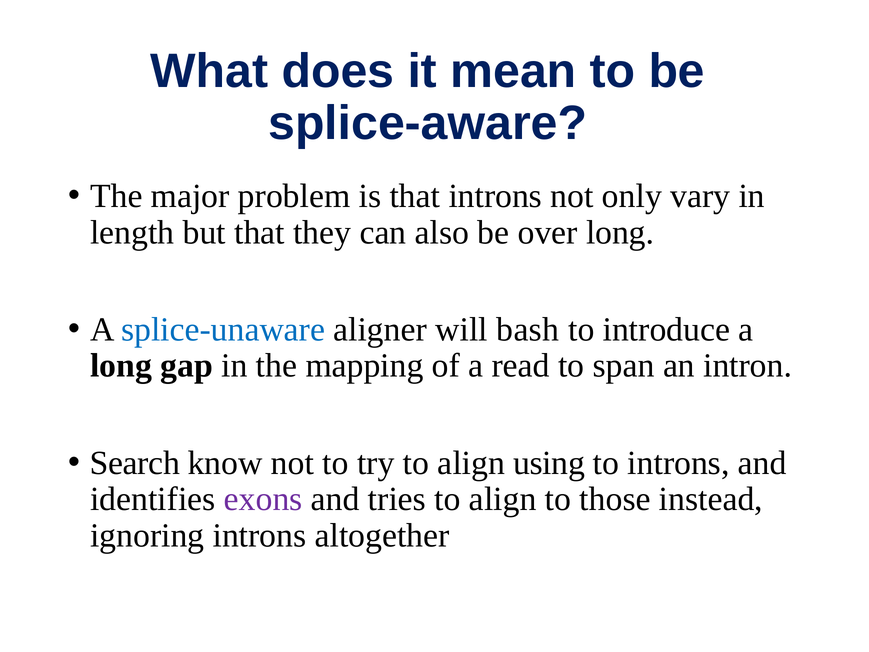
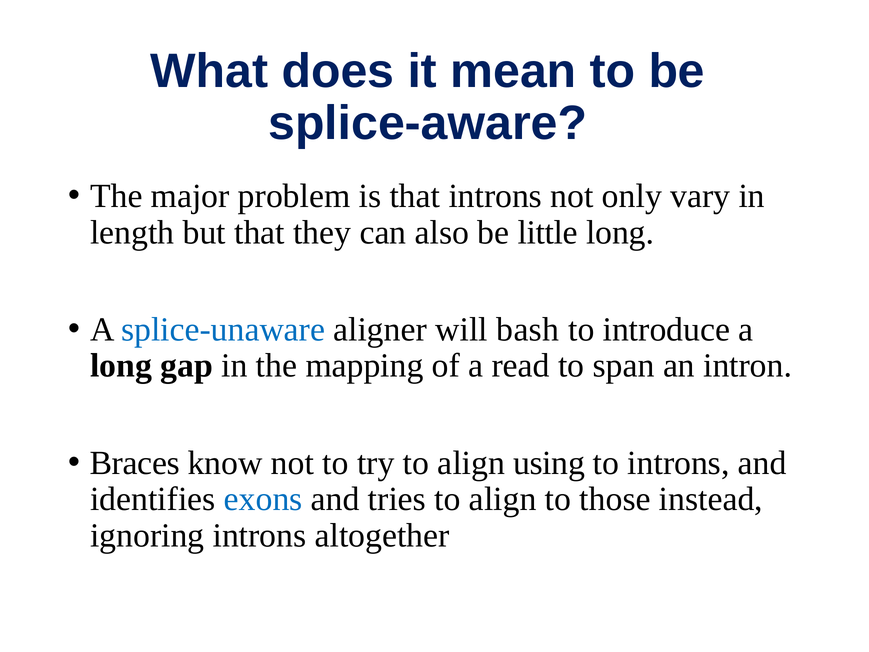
over: over -> little
Search: Search -> Braces
exons colour: purple -> blue
